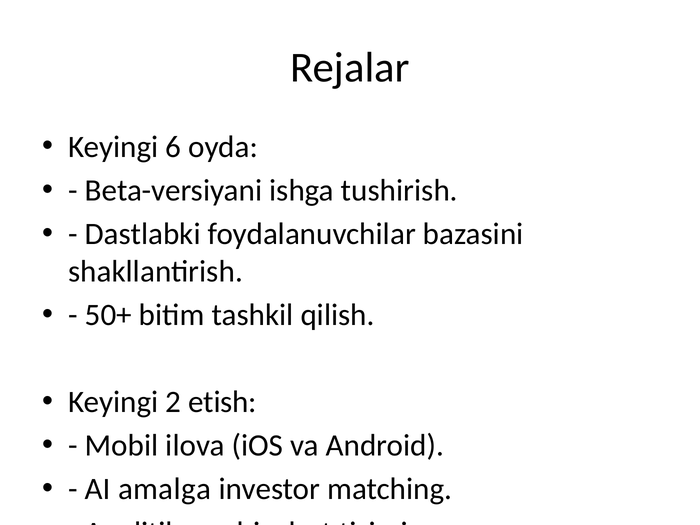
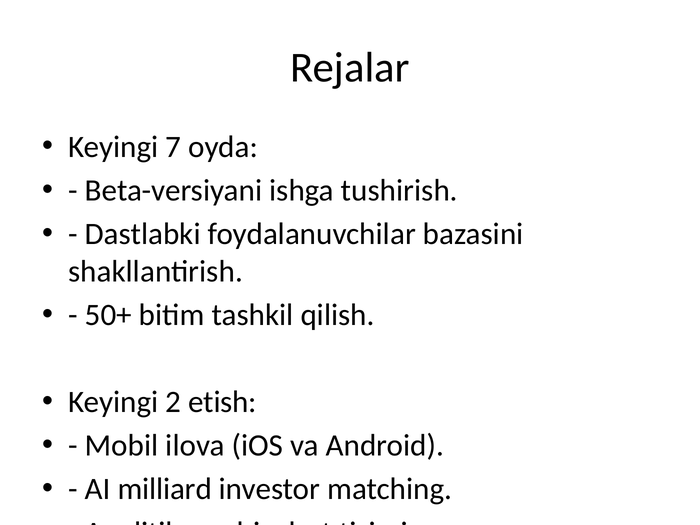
6: 6 -> 7
amalga: amalga -> milliard
